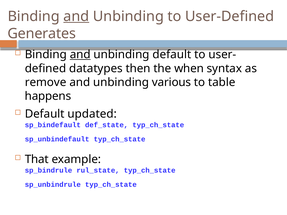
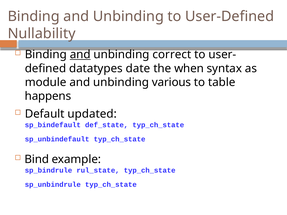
and at (76, 16) underline: present -> none
Generates: Generates -> Nullability
unbinding default: default -> correct
then: then -> date
remove: remove -> module
That: That -> Bind
